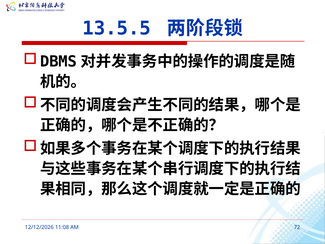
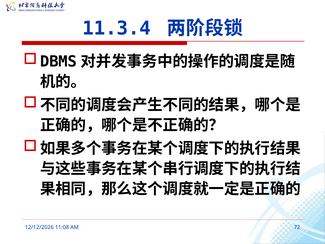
13.5.5: 13.5.5 -> 11.3.4
